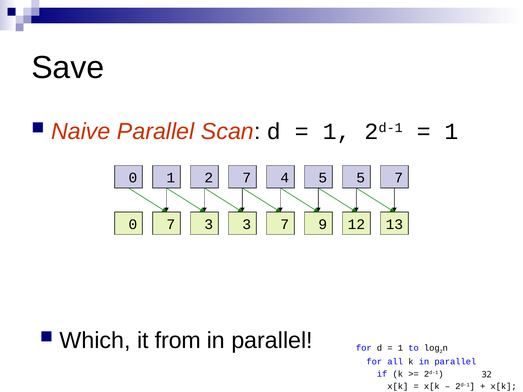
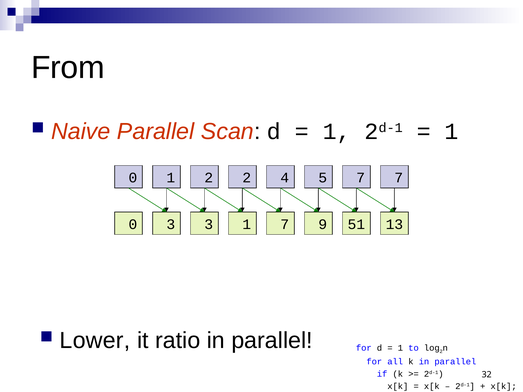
Save: Save -> From
2 7: 7 -> 2
4 5: 5 -> 7
0 7: 7 -> 3
3 3: 3 -> 1
12: 12 -> 51
Which: Which -> Lower
from: from -> ratio
